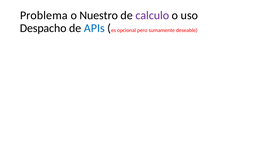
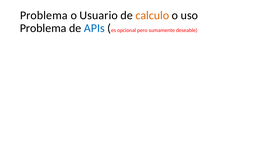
Nuestro: Nuestro -> Usuario
calculo colour: purple -> orange
Despacho at (43, 28): Despacho -> Problema
